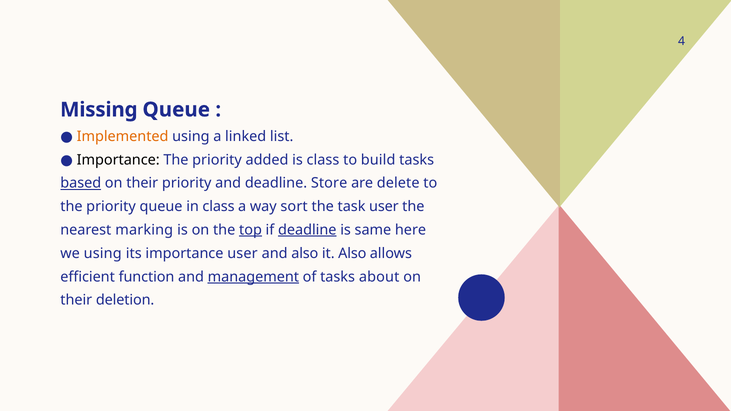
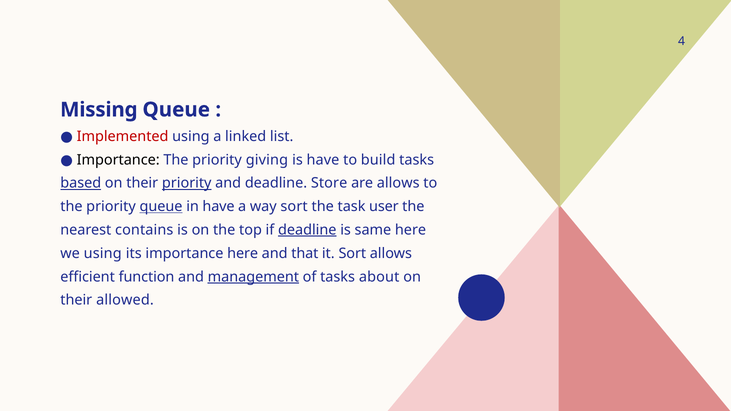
Implemented colour: orange -> red
added: added -> giving
is class: class -> have
priority at (187, 183) underline: none -> present
are delete: delete -> allows
queue at (161, 207) underline: none -> present
in class: class -> have
marking: marking -> contains
top underline: present -> none
importance user: user -> here
and also: also -> that
it Also: Also -> Sort
deletion: deletion -> allowed
